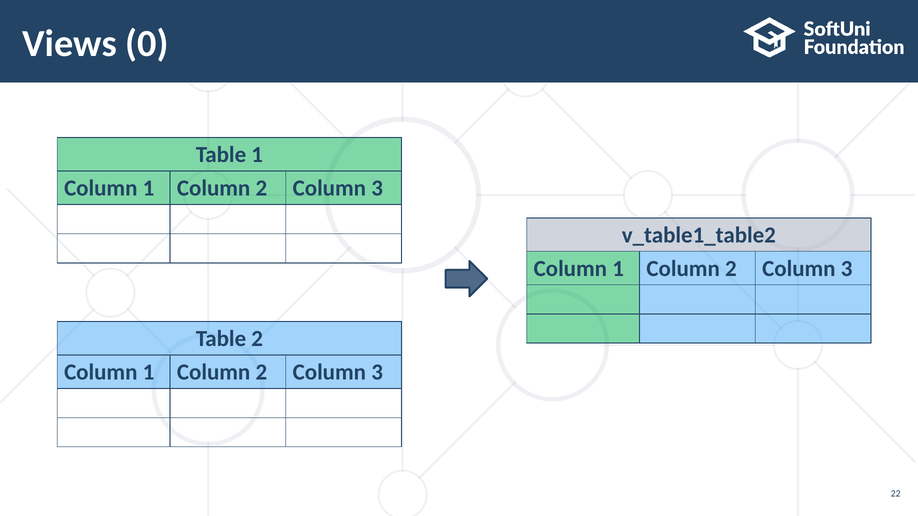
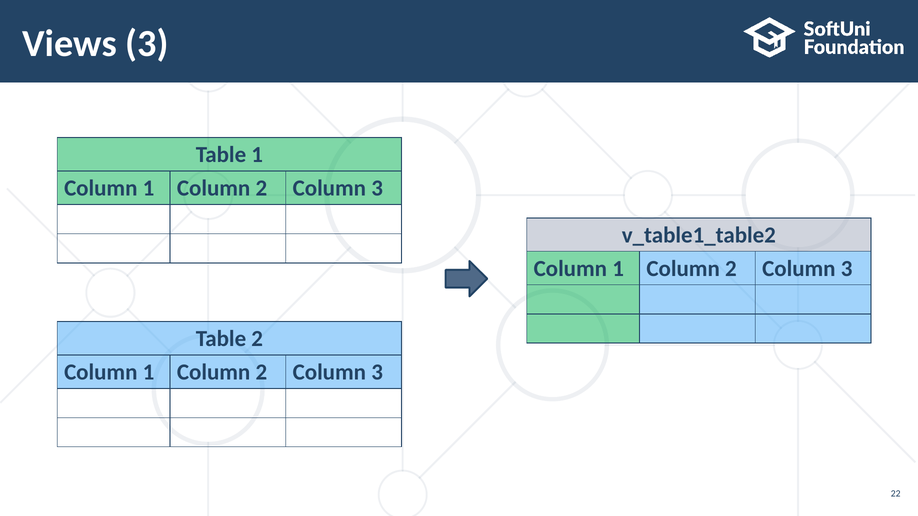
Views 0: 0 -> 3
